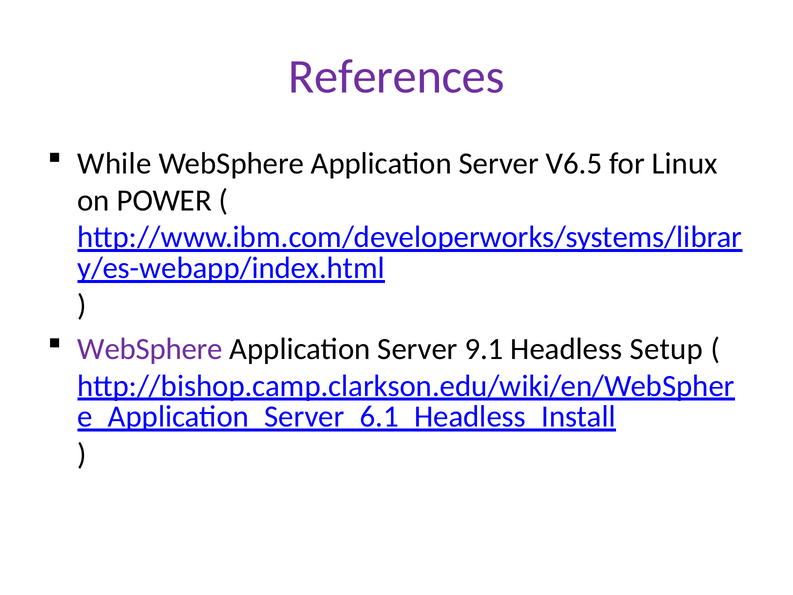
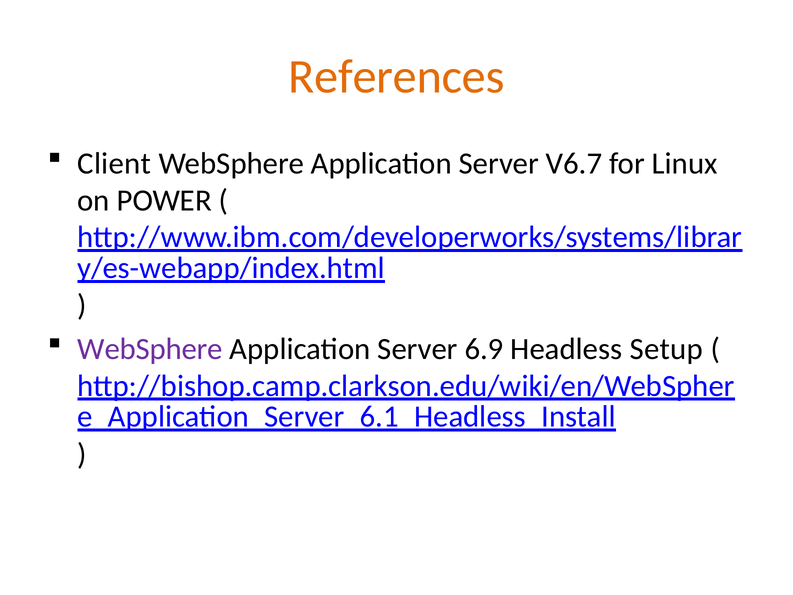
References colour: purple -> orange
While: While -> Client
V6.5: V6.5 -> V6.7
9.1: 9.1 -> 6.9
